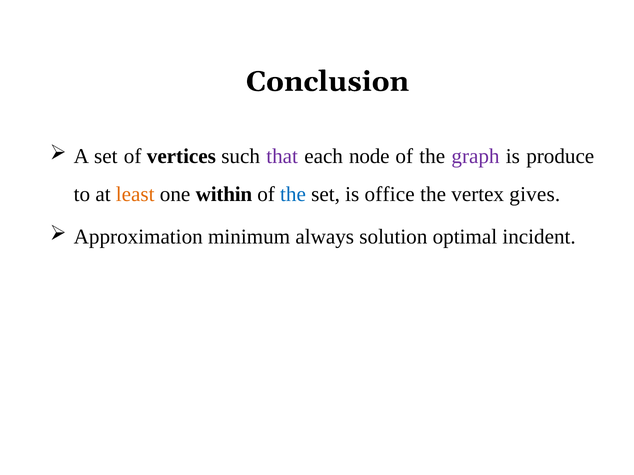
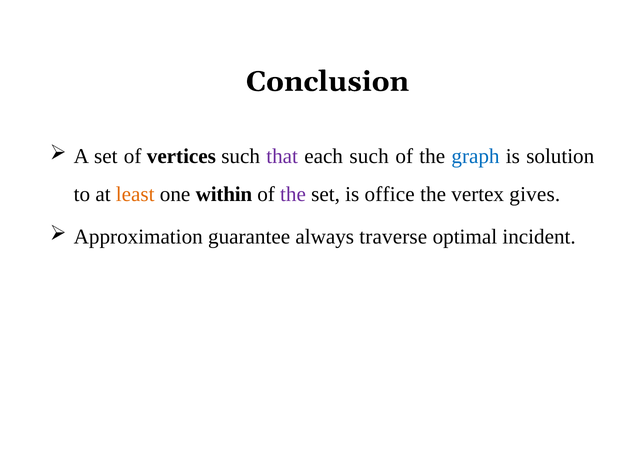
each node: node -> such
graph colour: purple -> blue
produce: produce -> solution
the at (293, 195) colour: blue -> purple
minimum: minimum -> guarantee
solution: solution -> traverse
